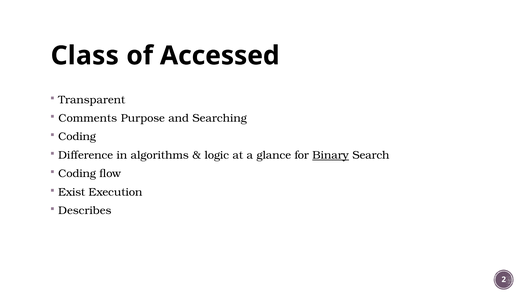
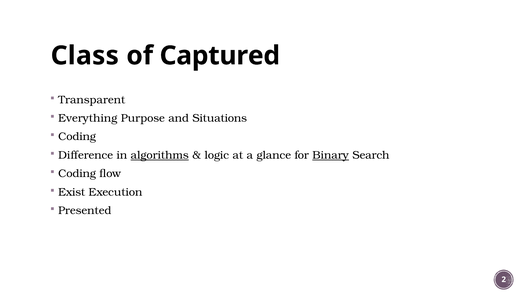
Accessed: Accessed -> Captured
Comments: Comments -> Everything
Searching: Searching -> Situations
algorithms underline: none -> present
Describes: Describes -> Presented
